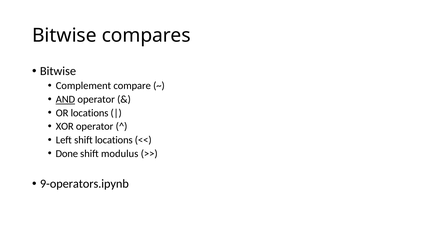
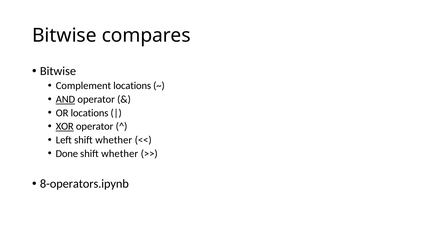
Complement compare: compare -> locations
XOR underline: none -> present
Left shift locations: locations -> whether
modulus at (120, 153): modulus -> whether
9-operators.ipynb: 9-operators.ipynb -> 8-operators.ipynb
